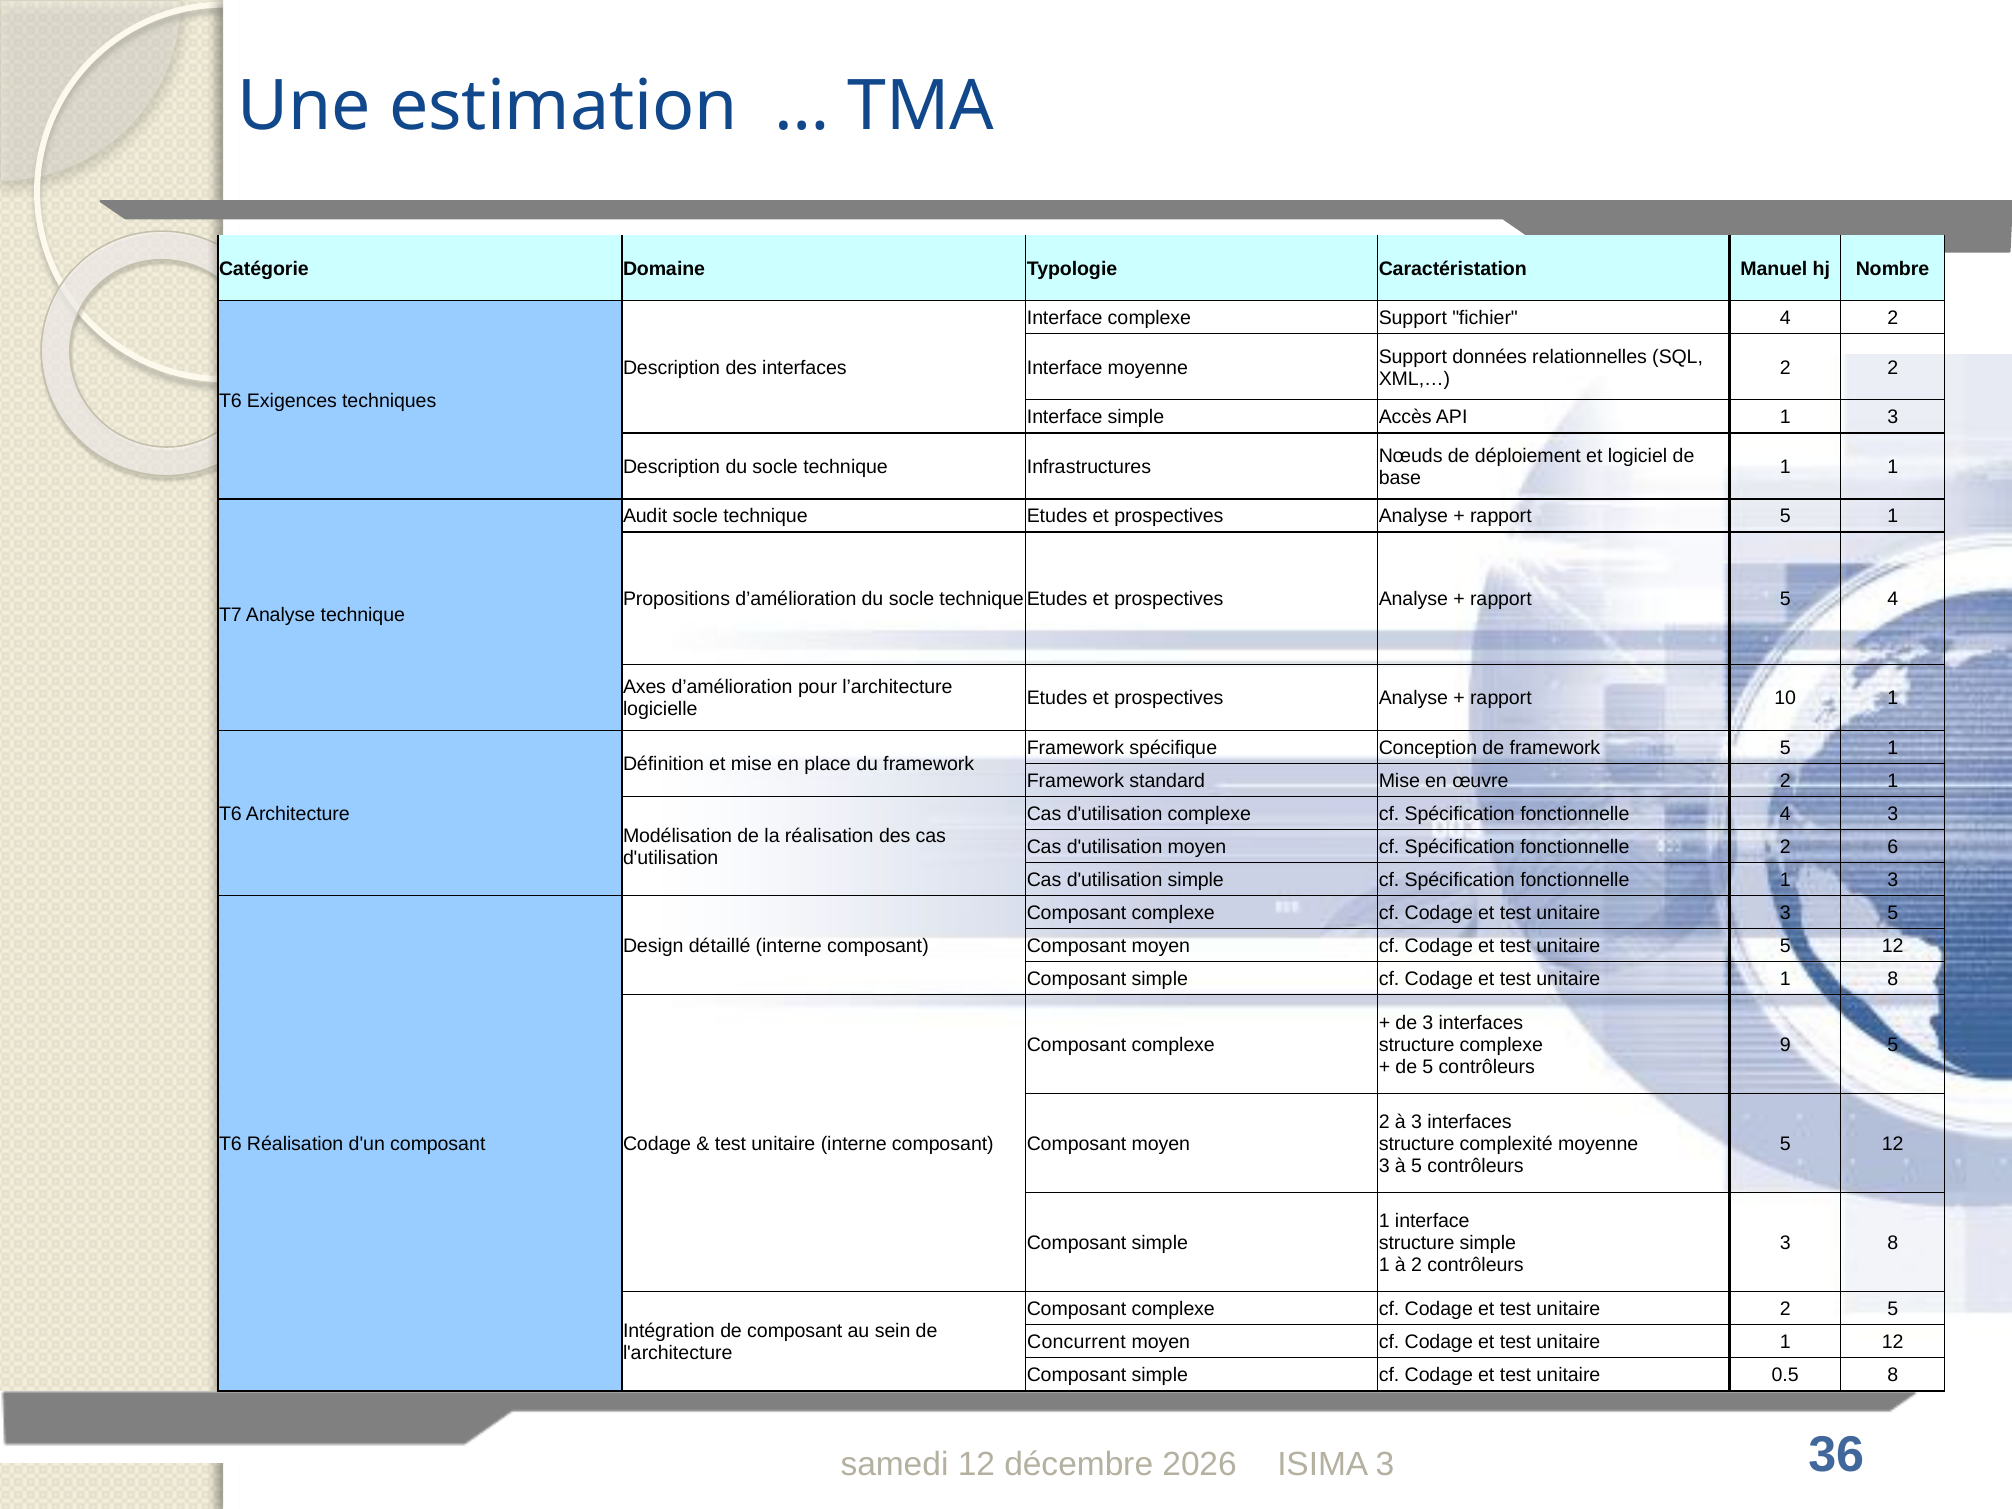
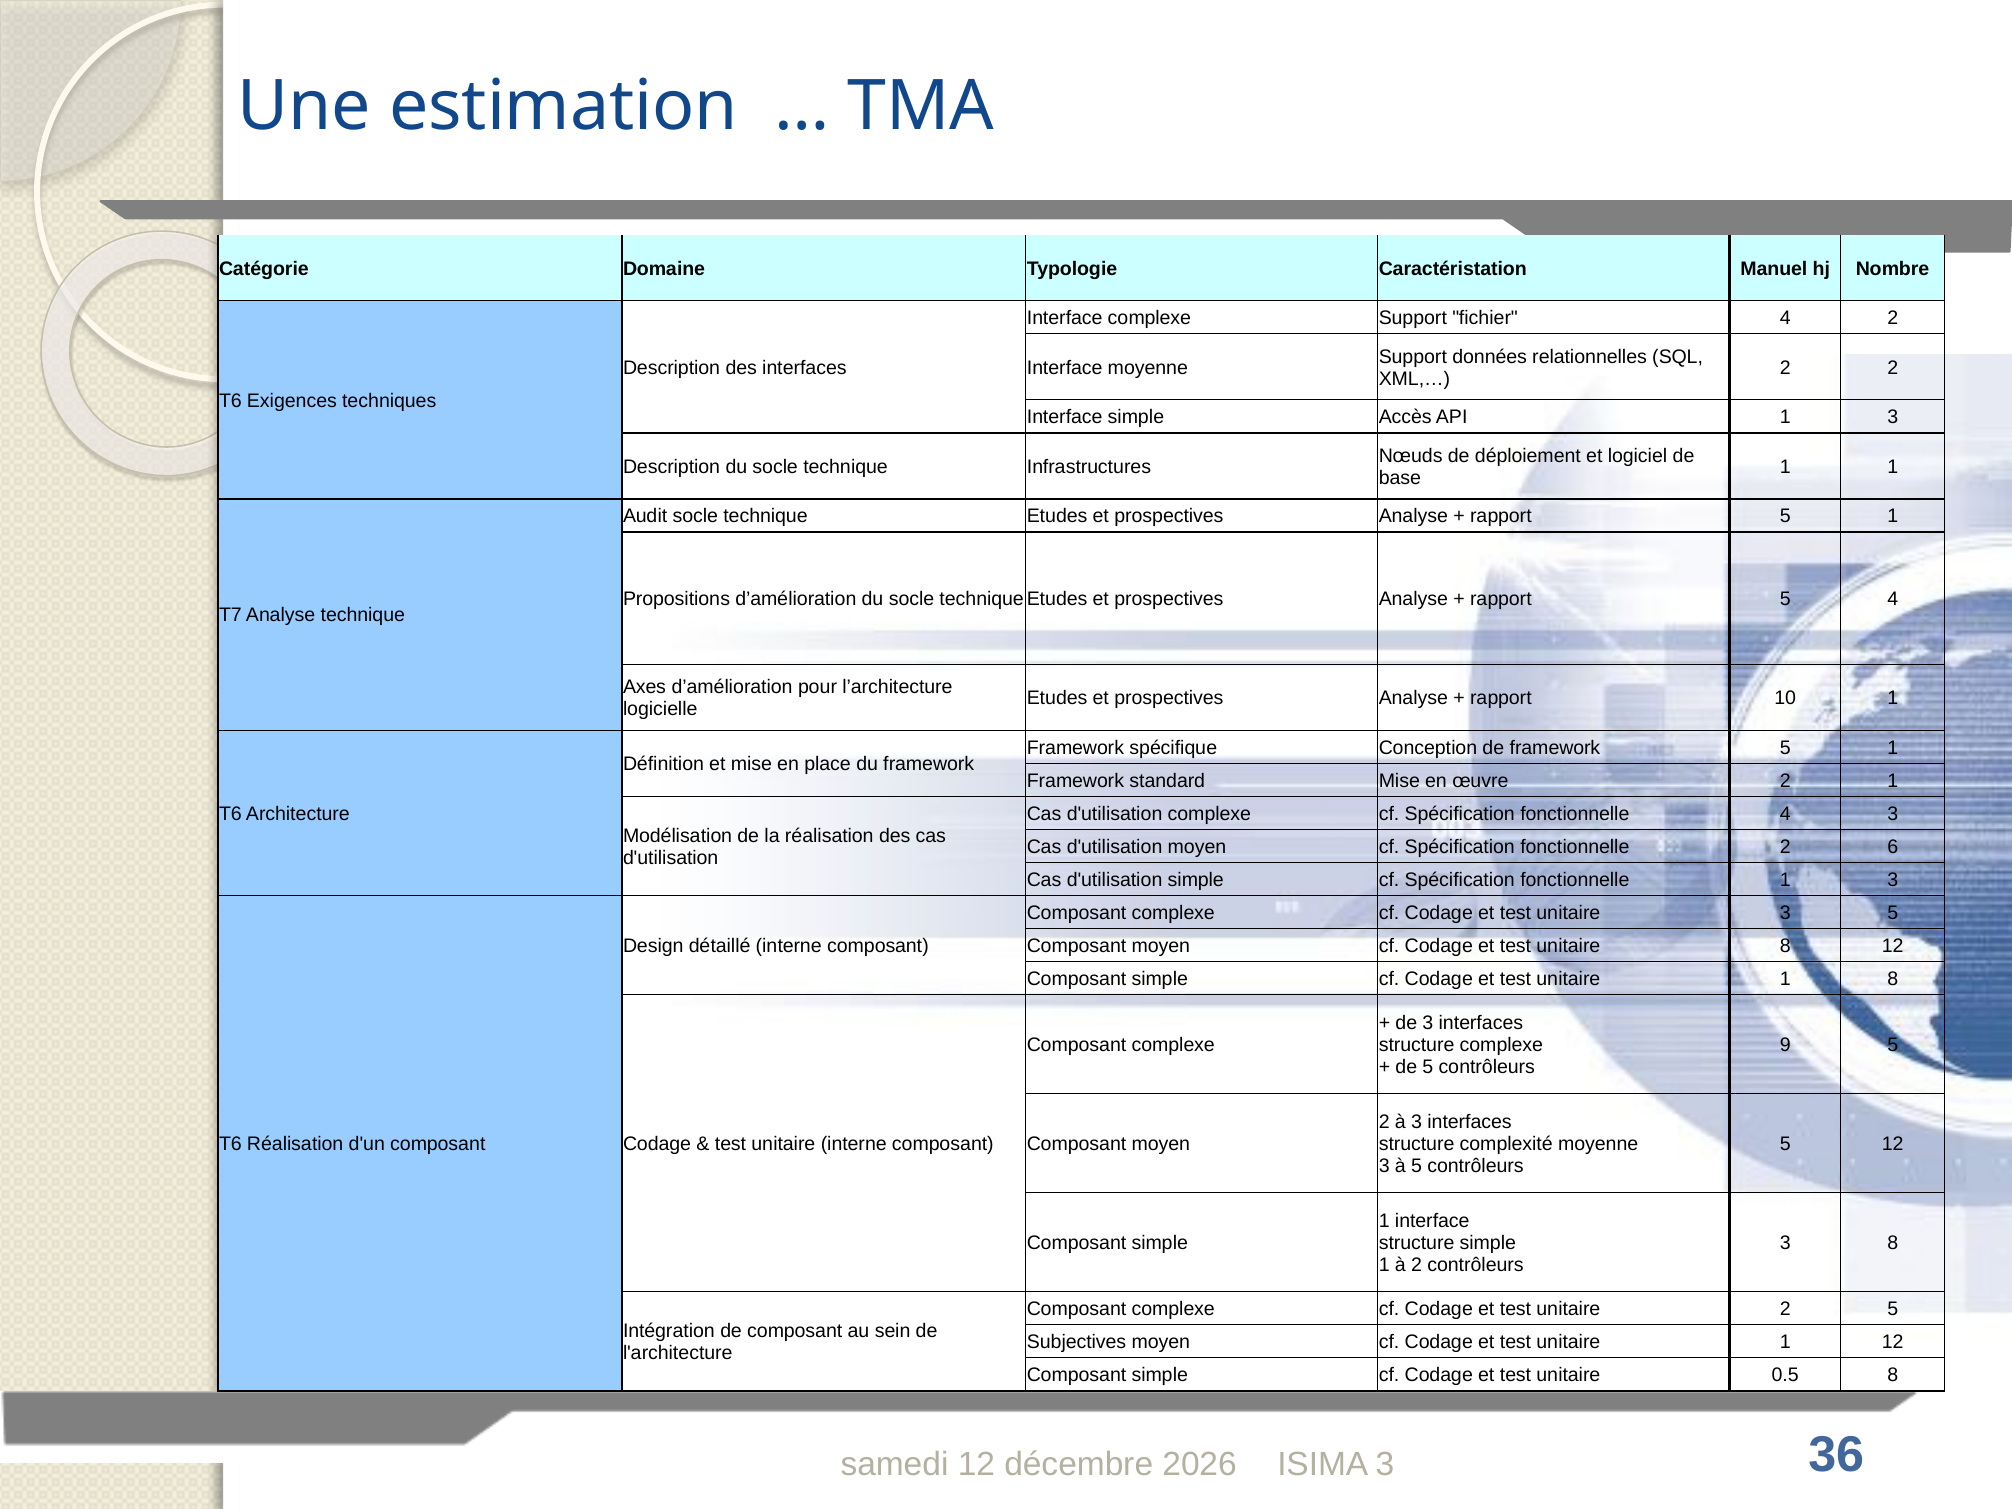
unitaire 5: 5 -> 8
Concurrent: Concurrent -> Subjectives
